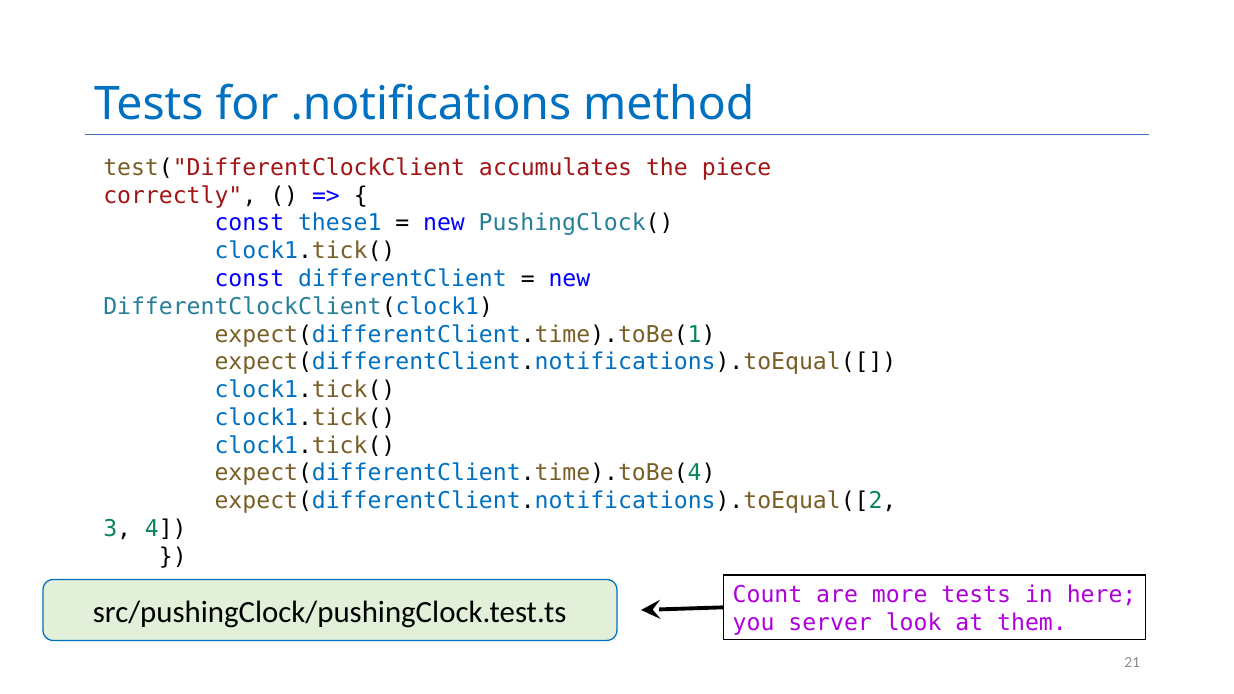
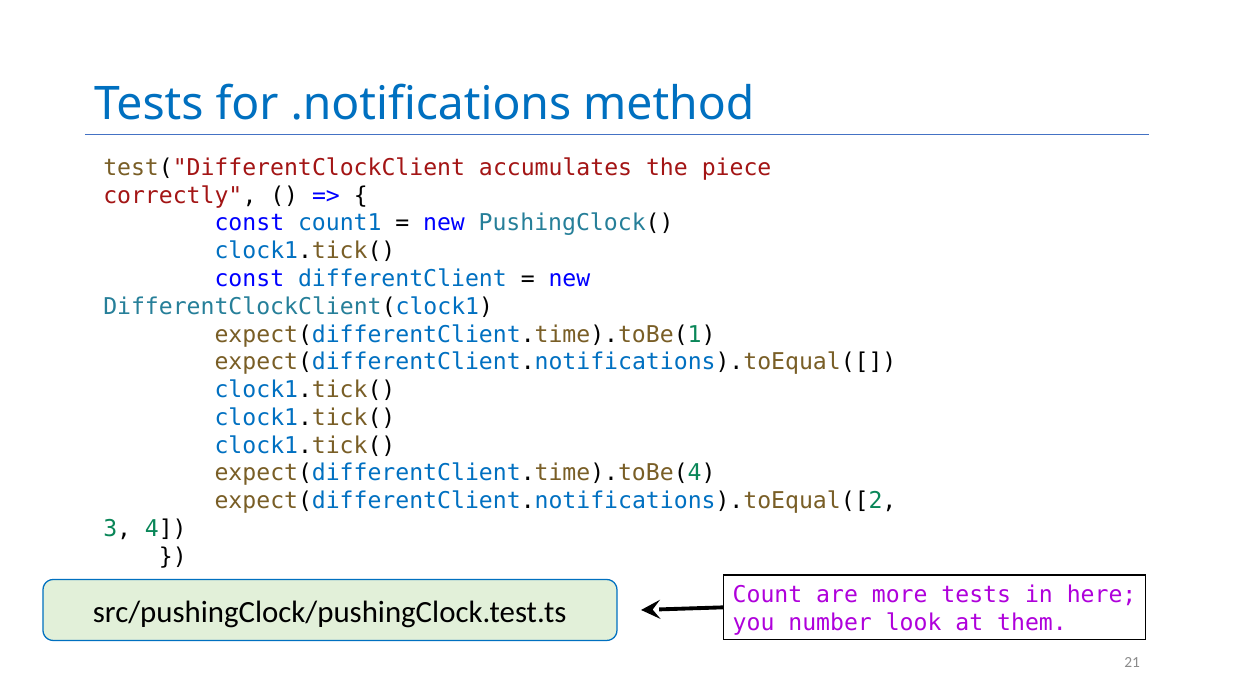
these1: these1 -> count1
server: server -> number
